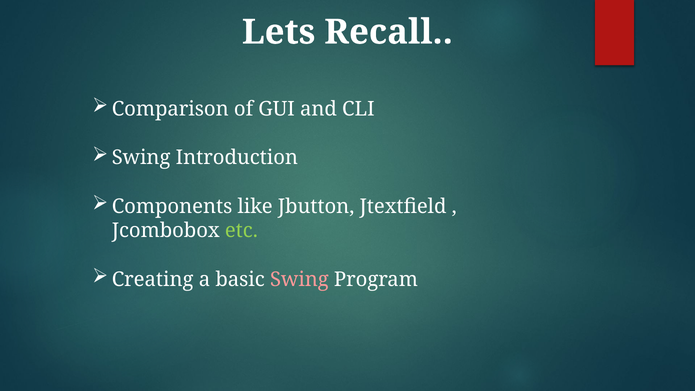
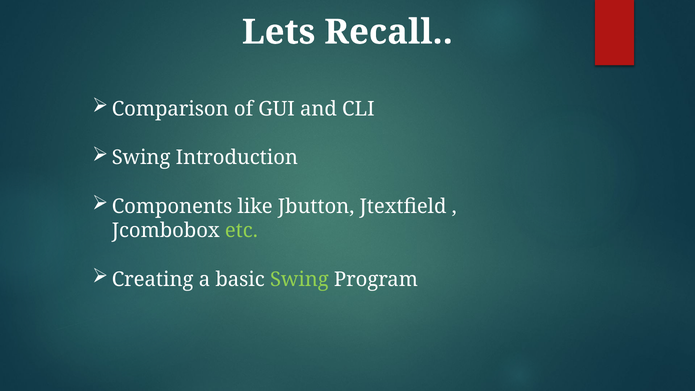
Swing at (299, 279) colour: pink -> light green
